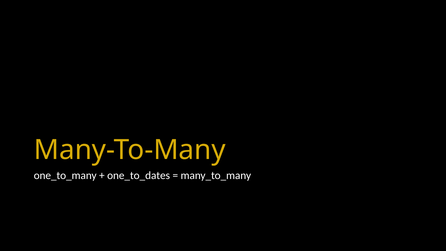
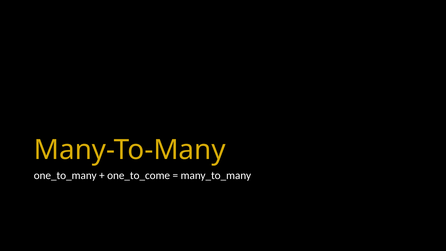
one_to_dates: one_to_dates -> one_to_come
